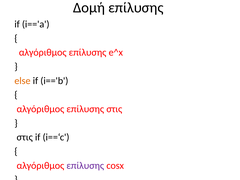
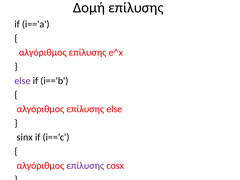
else at (22, 81) colour: orange -> purple
επίλυσης στις: στις -> else
στις at (25, 137): στις -> sinx
